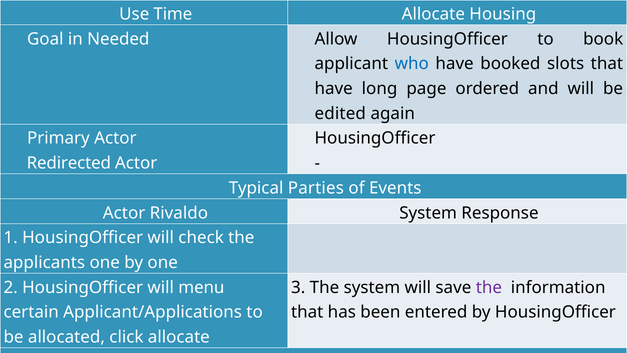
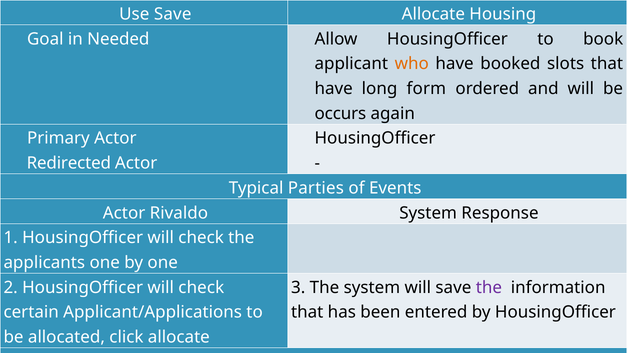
Use Time: Time -> Save
who colour: blue -> orange
page: page -> form
edited: edited -> occurs
2 HousingOfficer will menu: menu -> check
